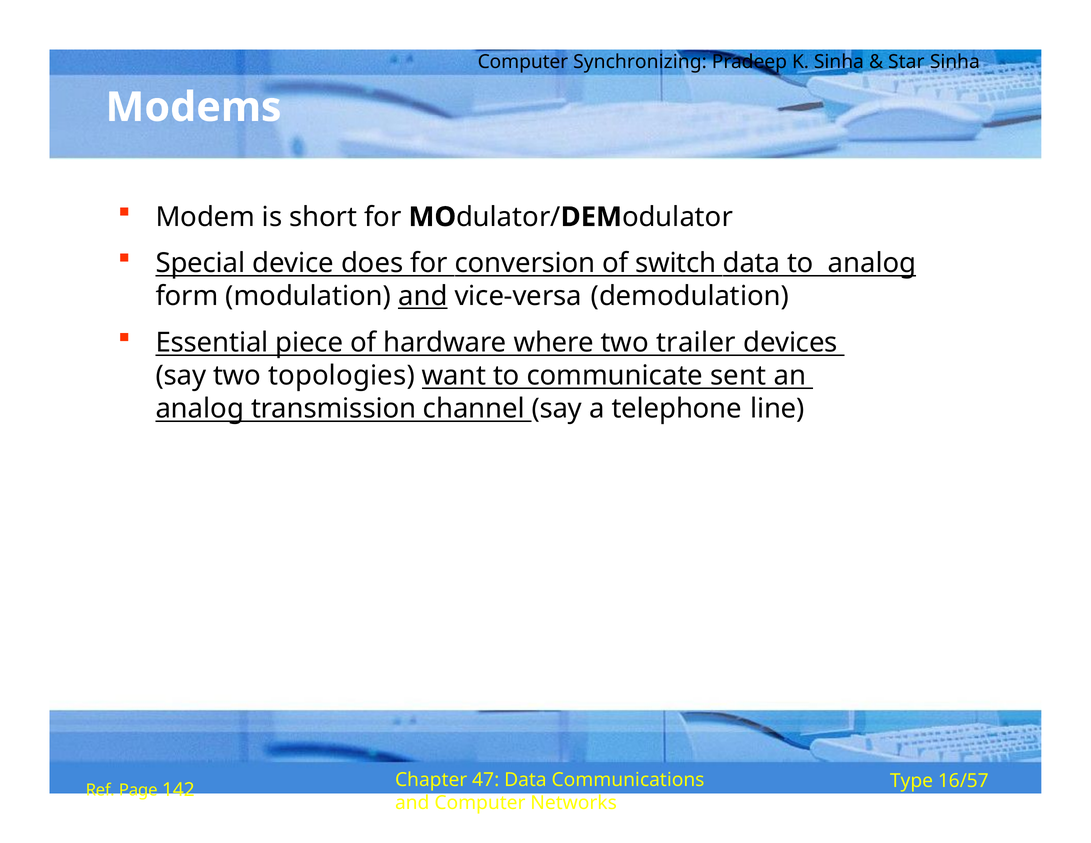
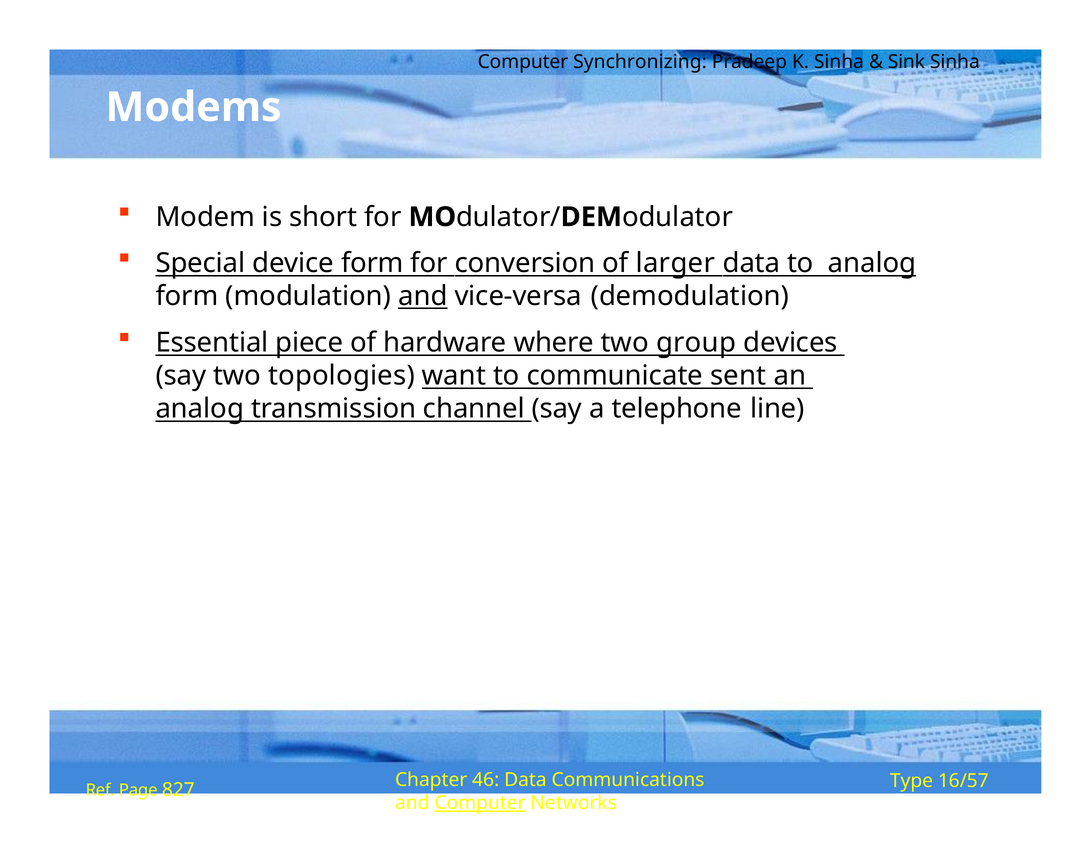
Star: Star -> Sink
device does: does -> form
switch: switch -> larger
trailer: trailer -> group
47: 47 -> 46
142: 142 -> 827
Computer at (480, 803) underline: none -> present
